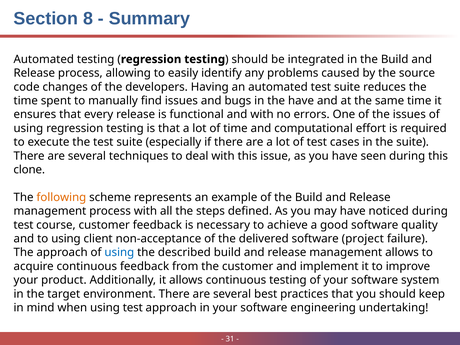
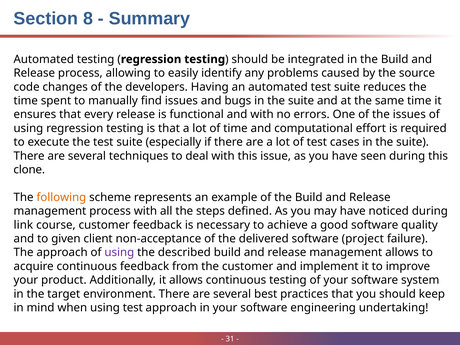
bugs in the have: have -> suite
test at (23, 225): test -> link
to using: using -> given
using at (119, 252) colour: blue -> purple
